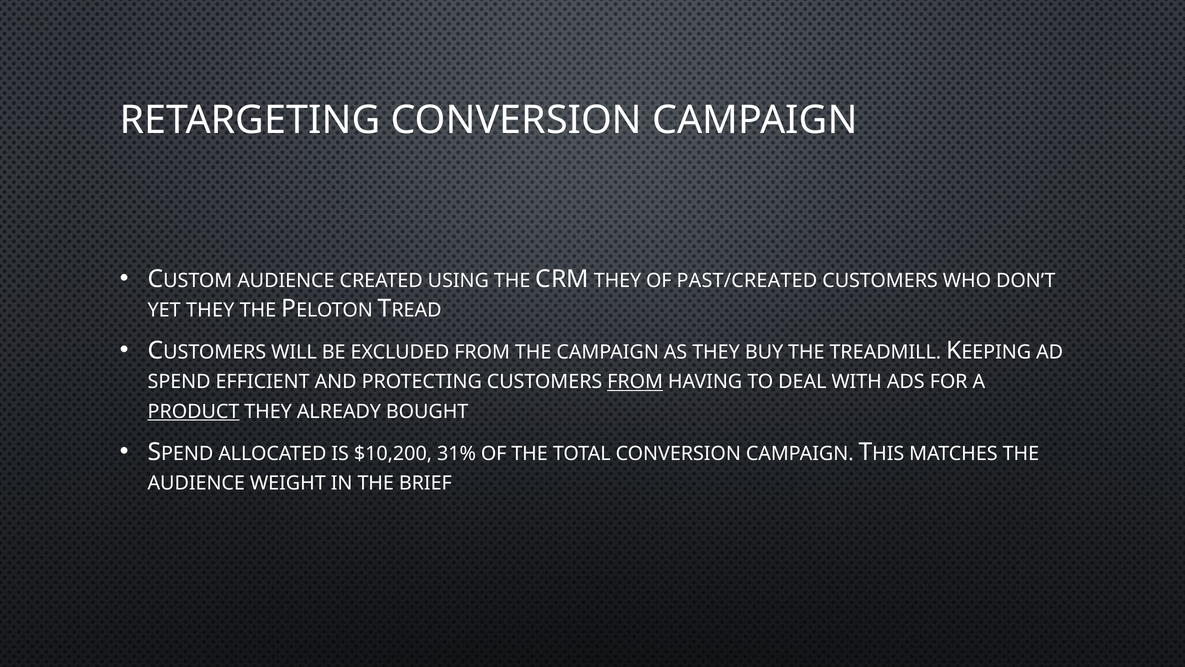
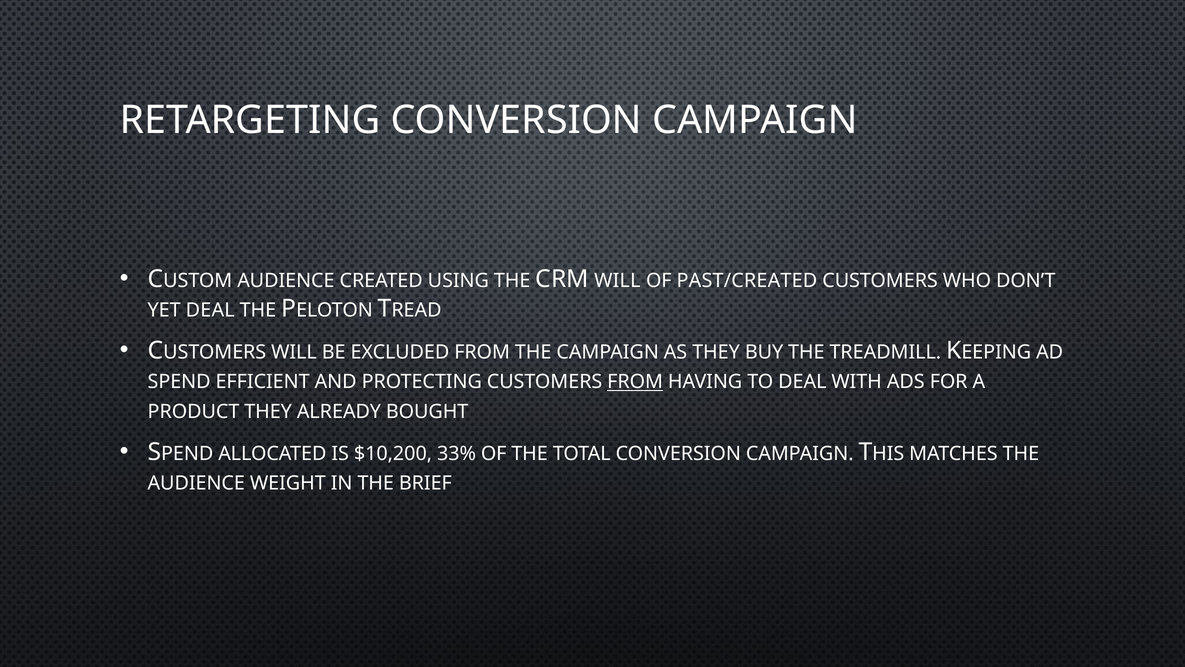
CRM THEY: THEY -> WILL
YET THEY: THEY -> DEAL
PRODUCT underline: present -> none
31%: 31% -> 33%
